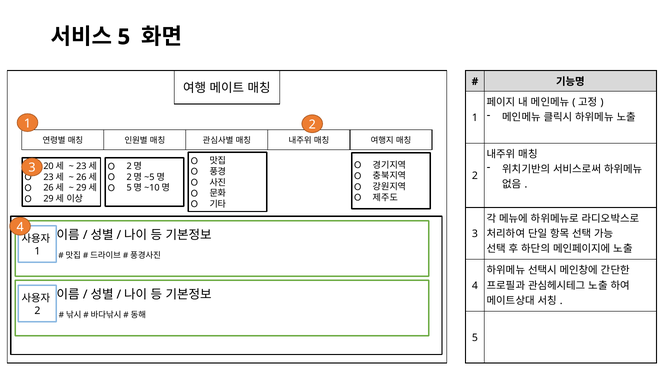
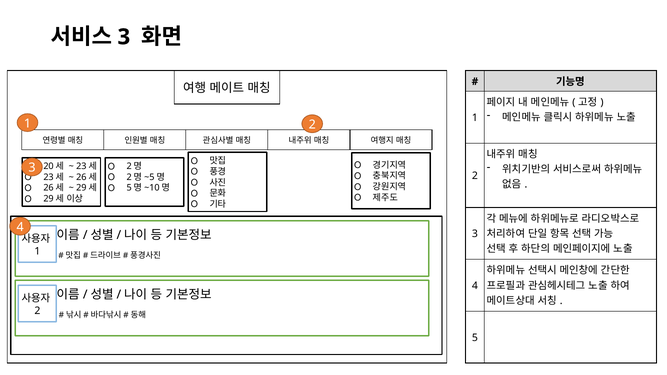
5 at (124, 37): 5 -> 3
